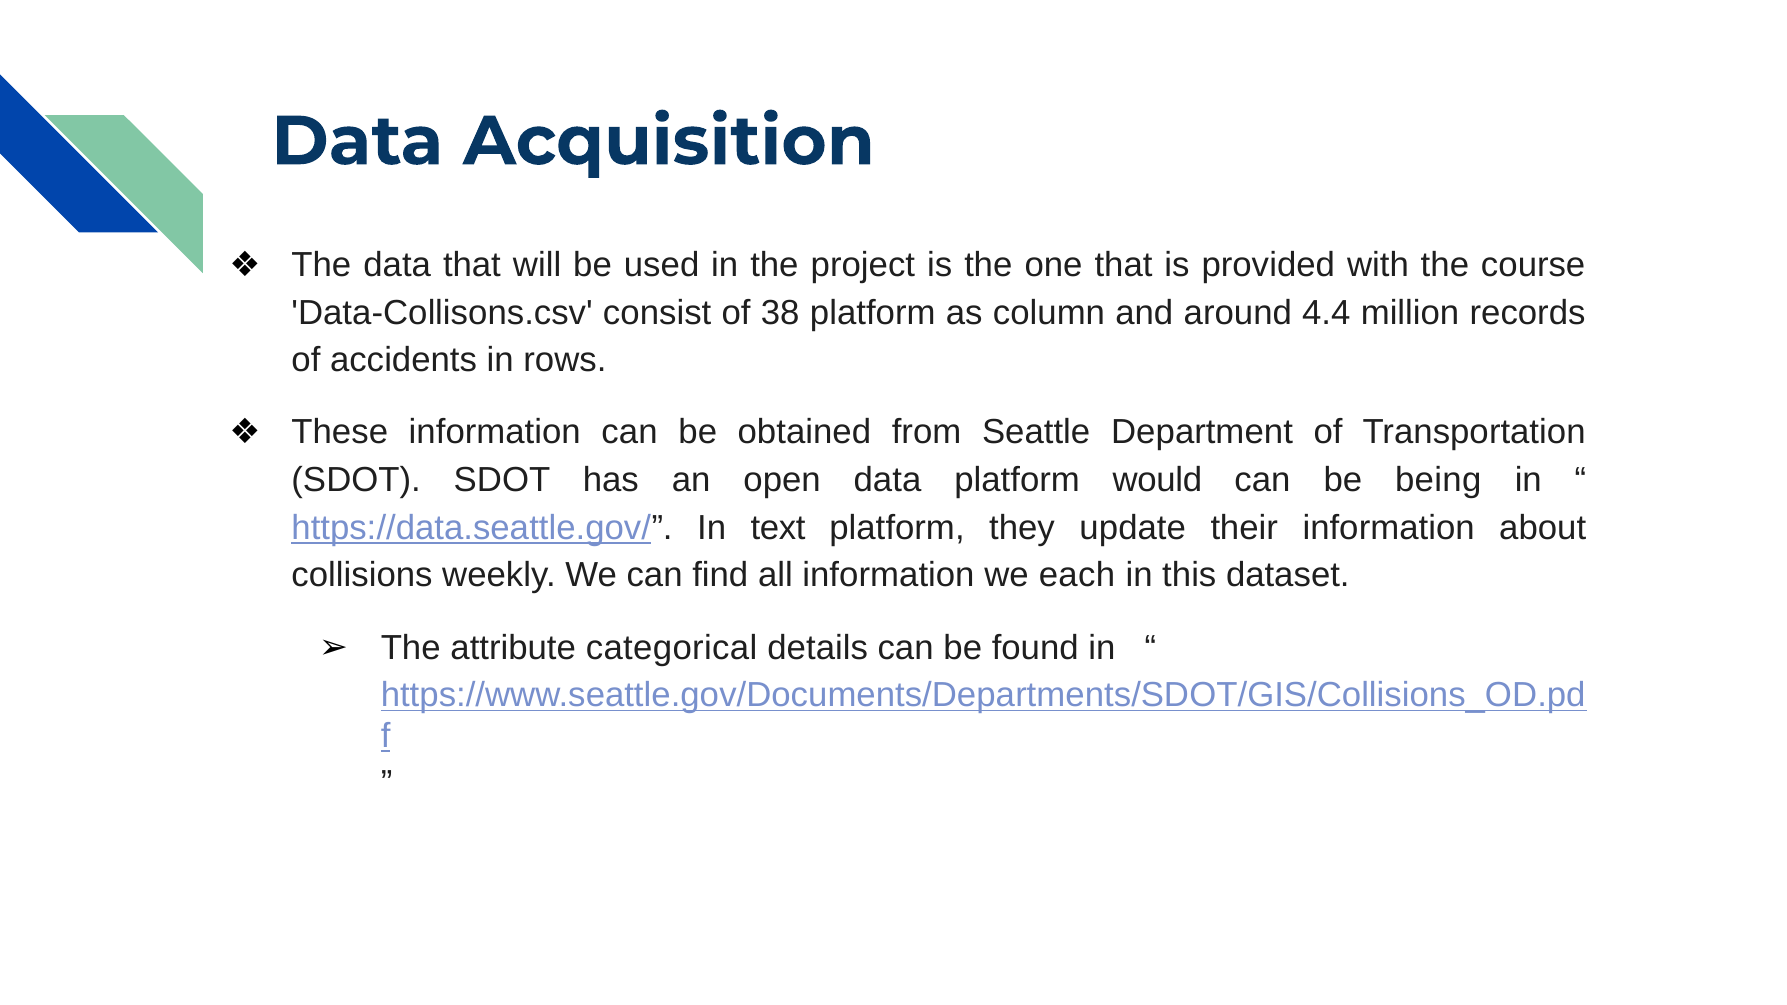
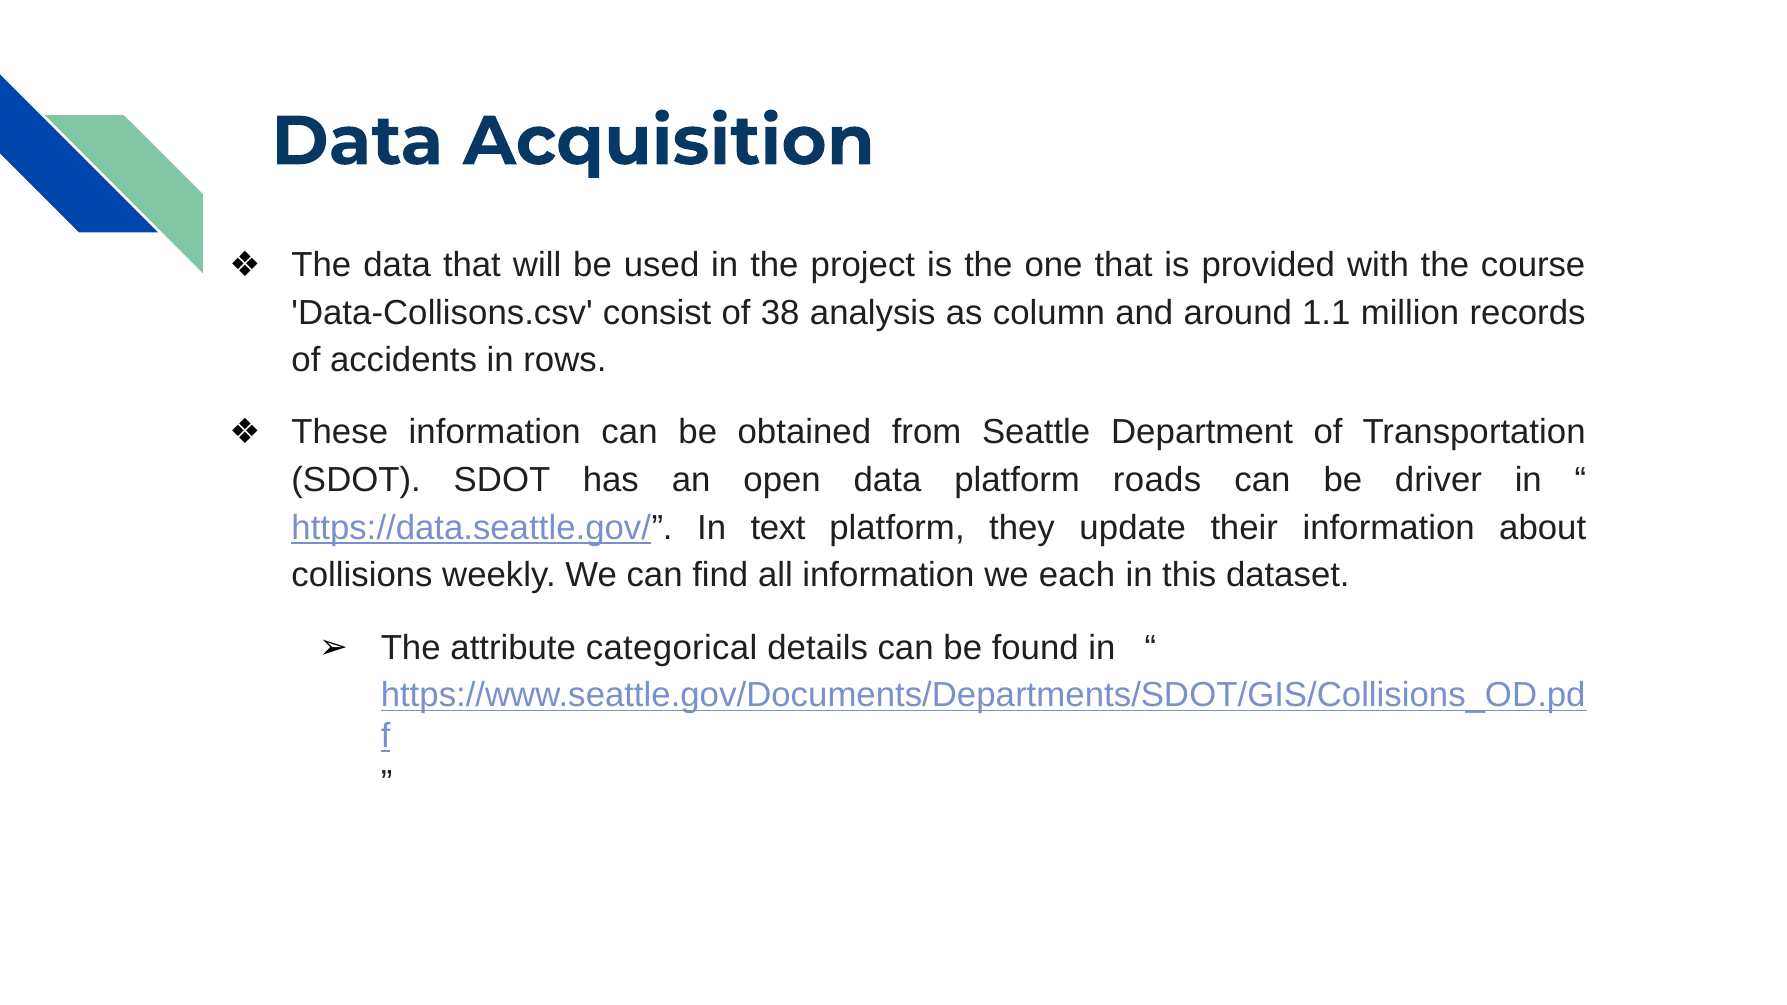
38 platform: platform -> analysis
4.4: 4.4 -> 1.1
would: would -> roads
being: being -> driver
